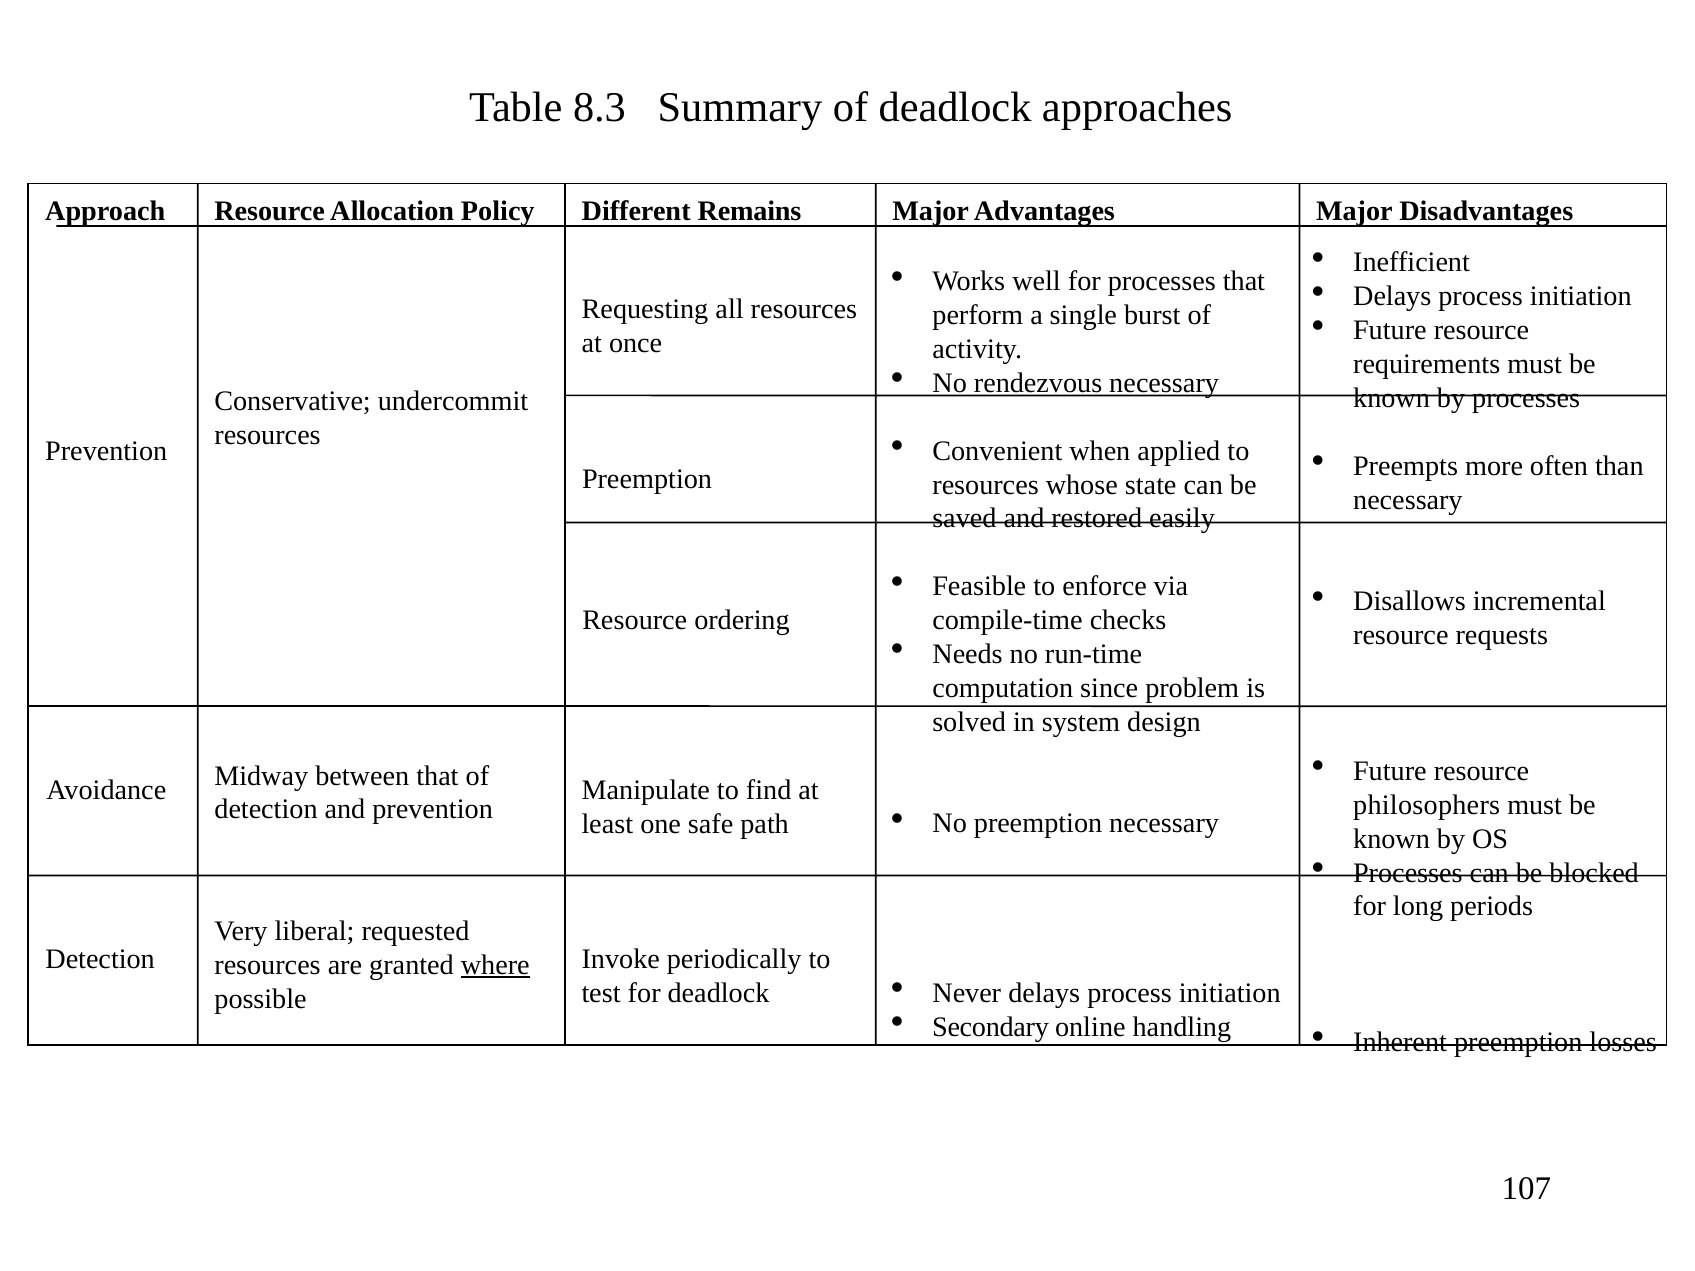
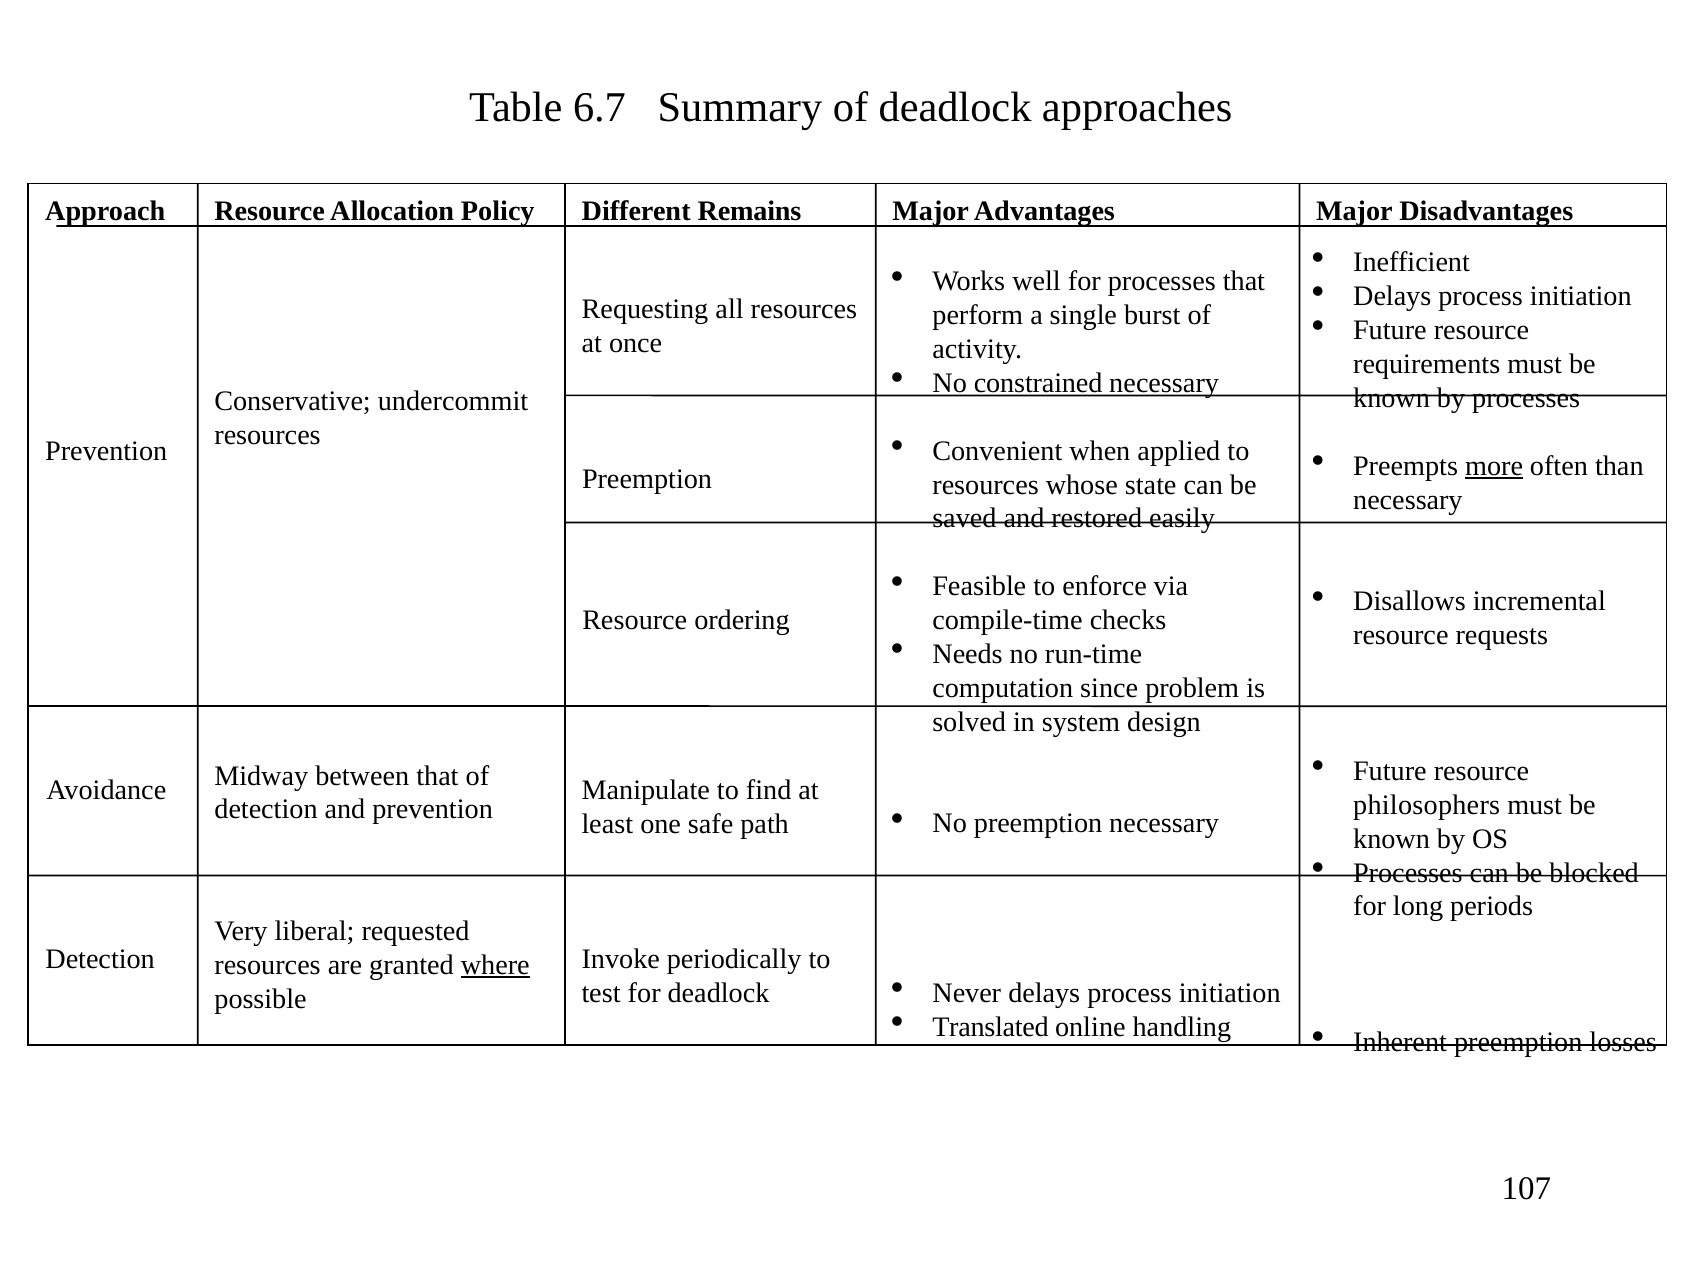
8.3: 8.3 -> 6.7
rendezvous: rendezvous -> constrained
more underline: none -> present
Secondary: Secondary -> Translated
